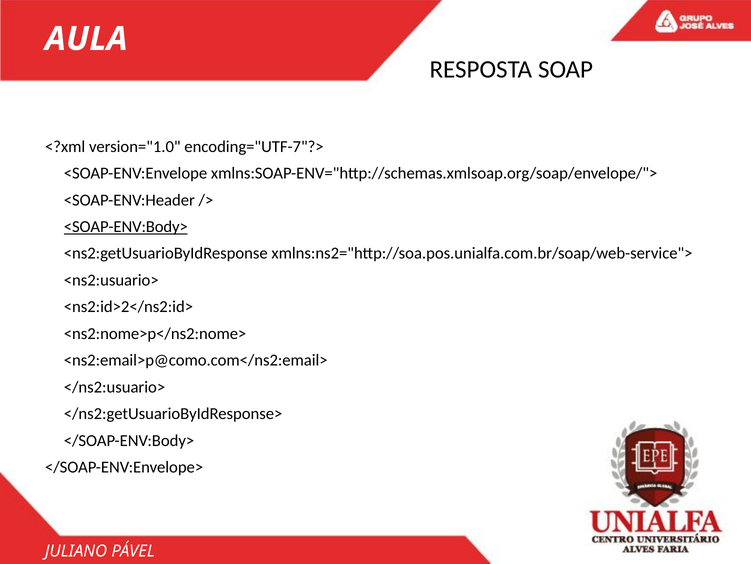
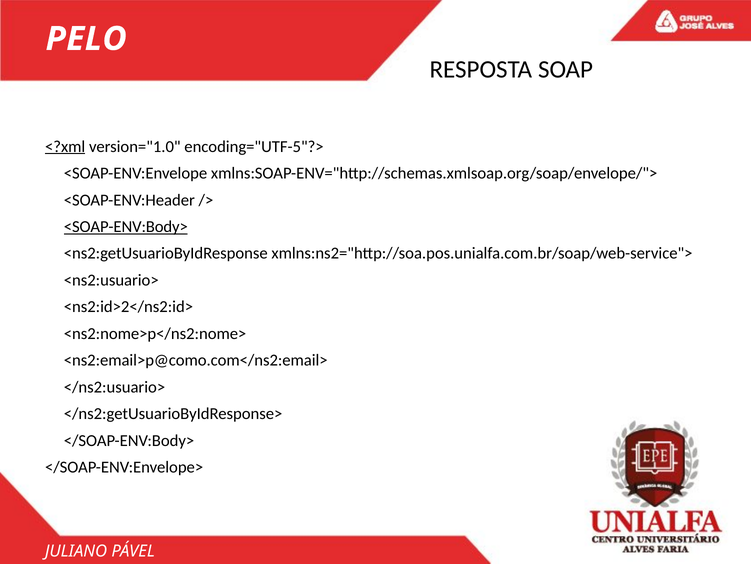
AULA: AULA -> PELO
<?xml underline: none -> present
encoding="UTF-7"?>: encoding="UTF-7"?> -> encoding="UTF-5"?>
